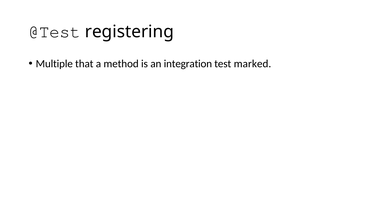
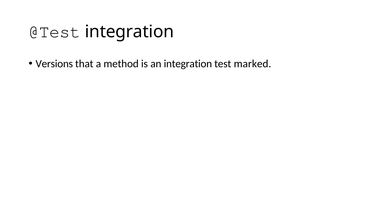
@Test registering: registering -> integration
Multiple: Multiple -> Versions
